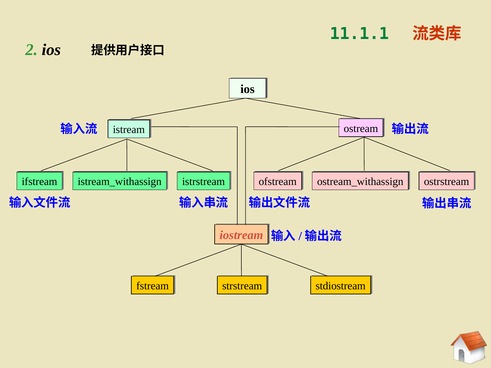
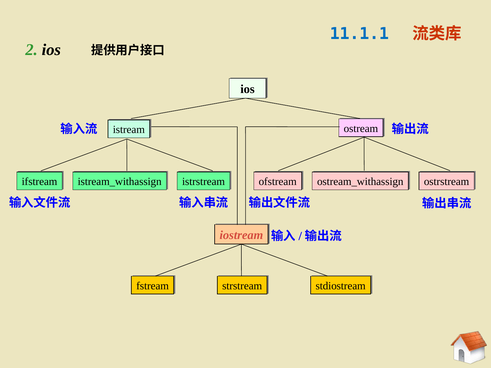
11.1.1 colour: green -> blue
